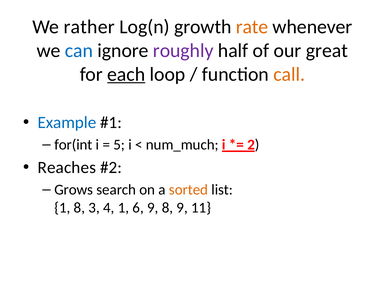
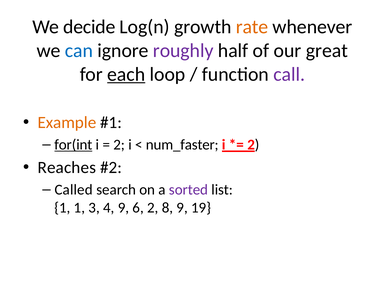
rather: rather -> decide
call colour: orange -> purple
Example colour: blue -> orange
for(int underline: none -> present
5 at (119, 145): 5 -> 2
num_much: num_much -> num_faster
Grows: Grows -> Called
sorted colour: orange -> purple
1 8: 8 -> 1
4 1: 1 -> 9
6 9: 9 -> 2
11: 11 -> 19
